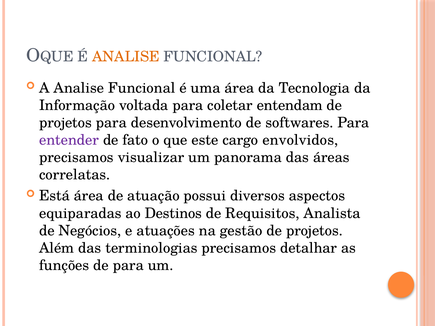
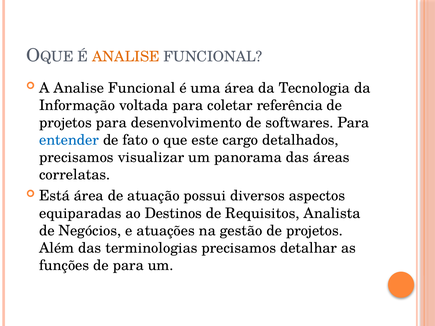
entendam: entendam -> referência
entender colour: purple -> blue
envolvidos: envolvidos -> detalhados
